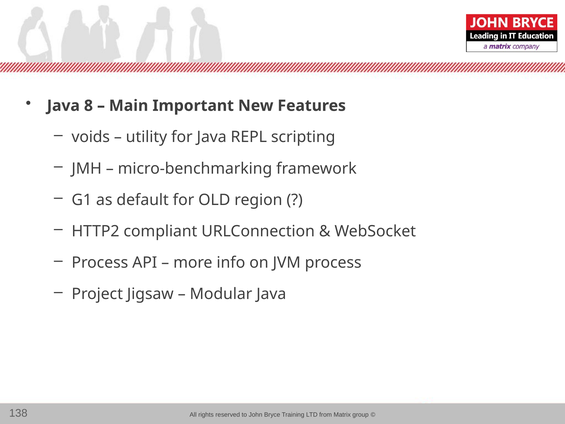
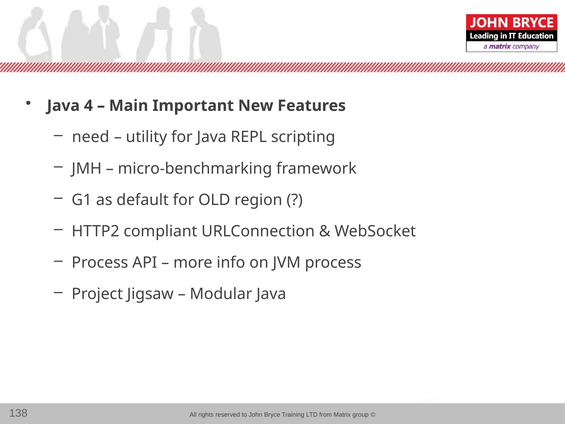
8: 8 -> 4
voids: voids -> need
